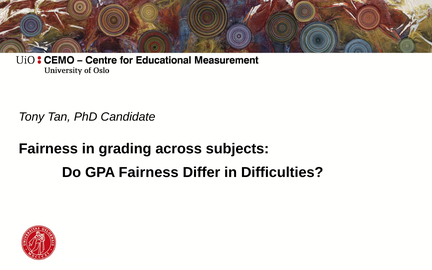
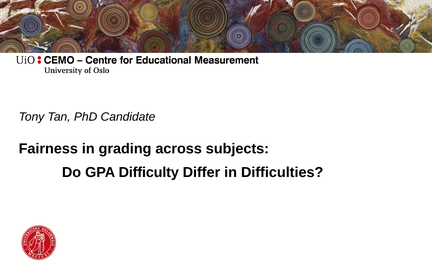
GPA Fairness: Fairness -> Difficulty
